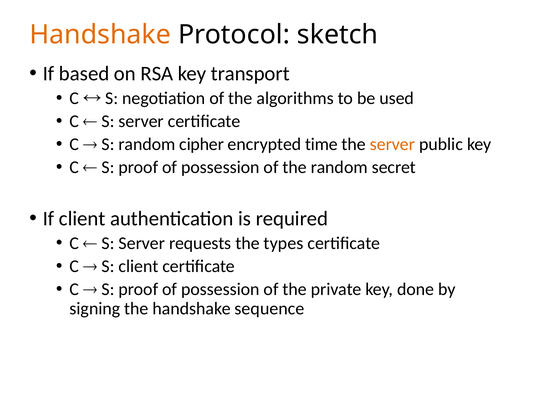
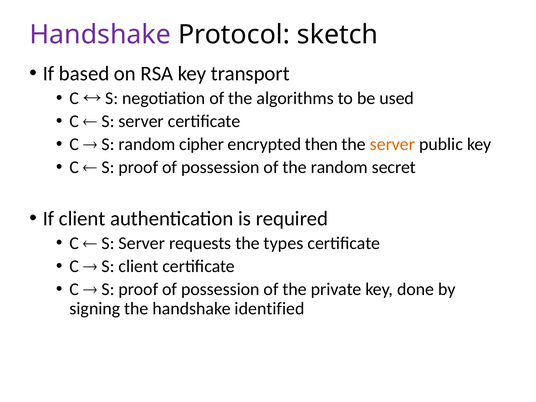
Handshake at (100, 35) colour: orange -> purple
time: time -> then
sequence: sequence -> identified
